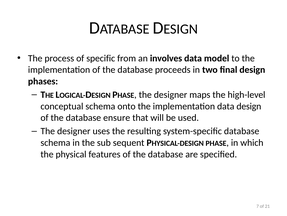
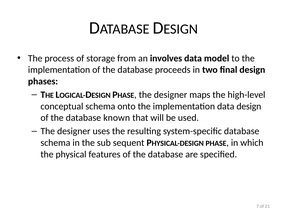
specific: specific -> storage
ensure: ensure -> known
